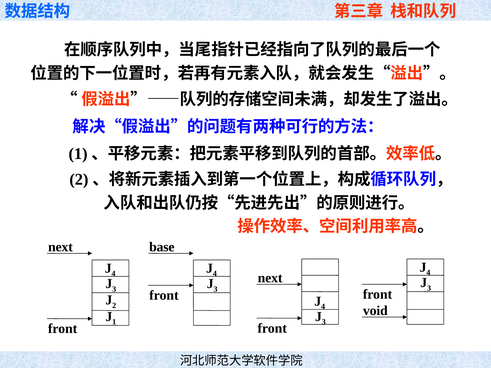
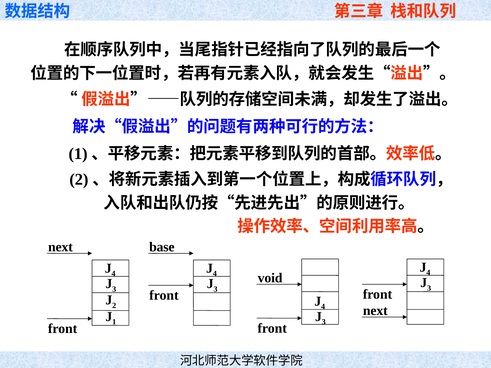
next at (270, 278): next -> void
void at (375, 311): void -> next
